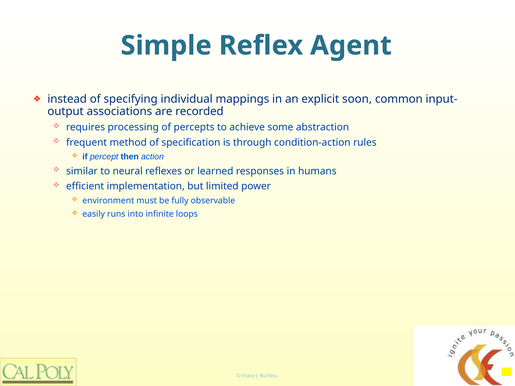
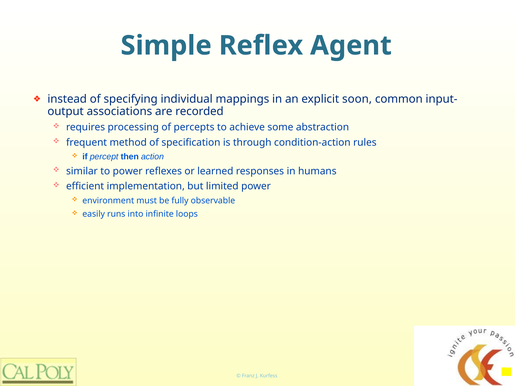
to neural: neural -> power
